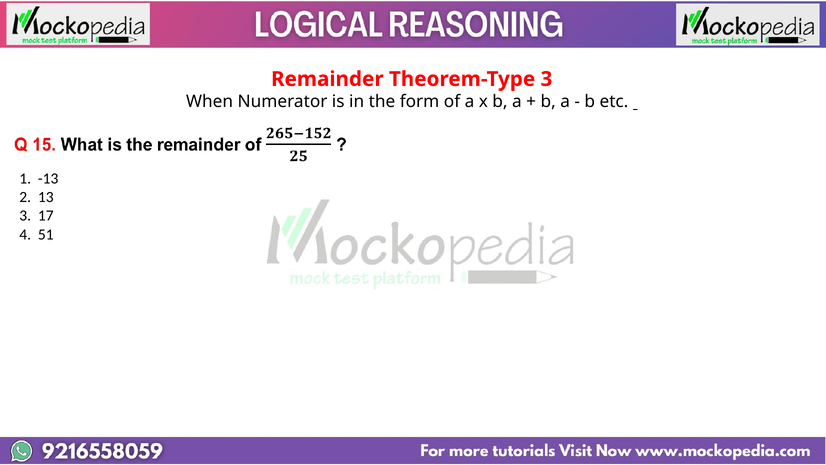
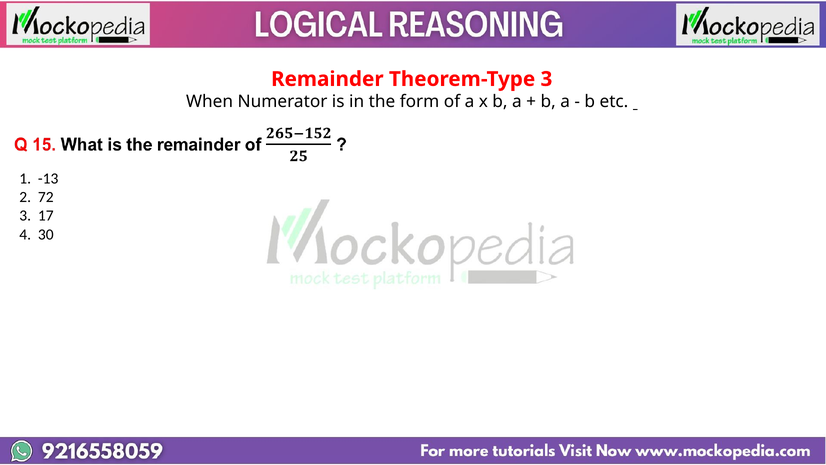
13: 13 -> 72
51: 51 -> 30
